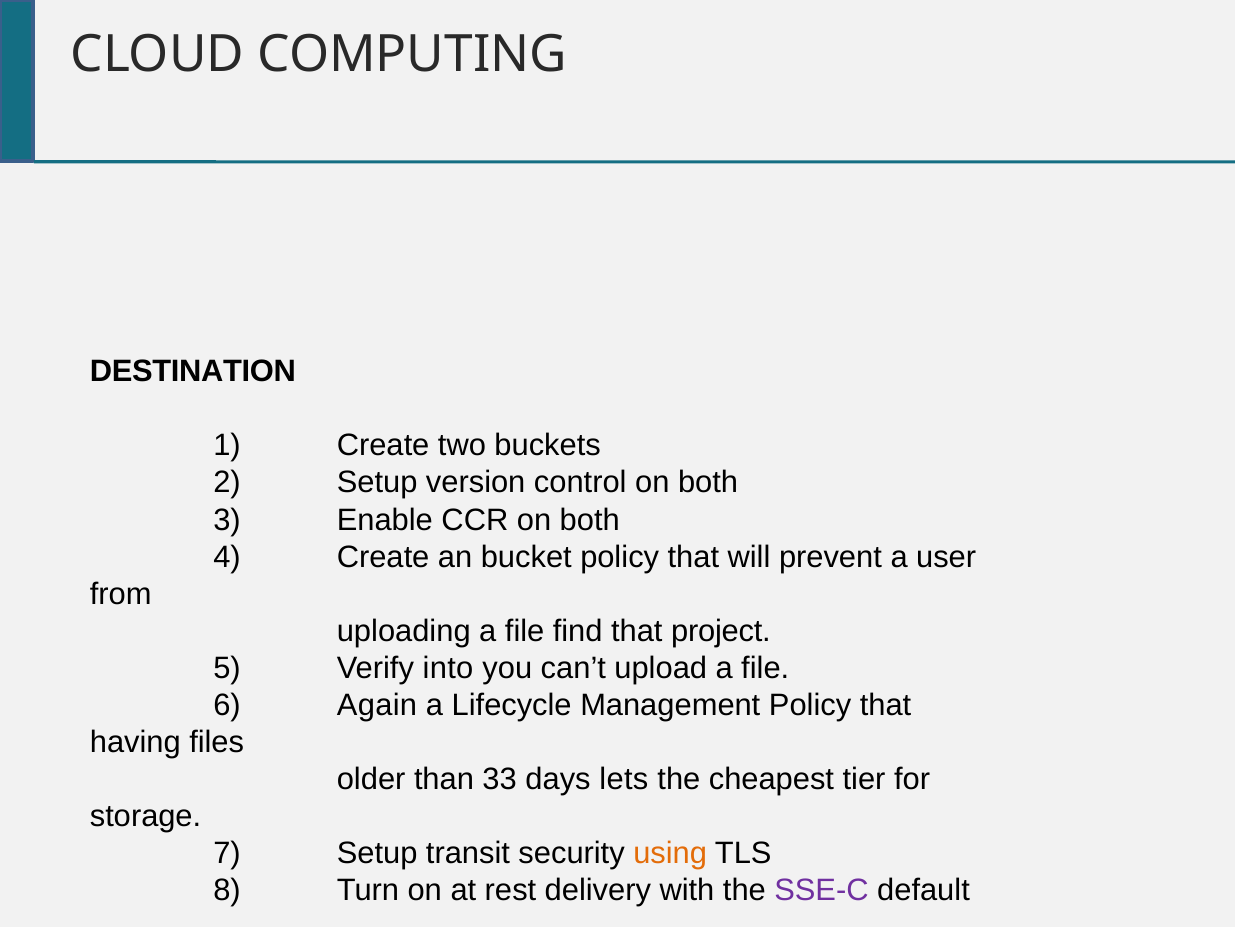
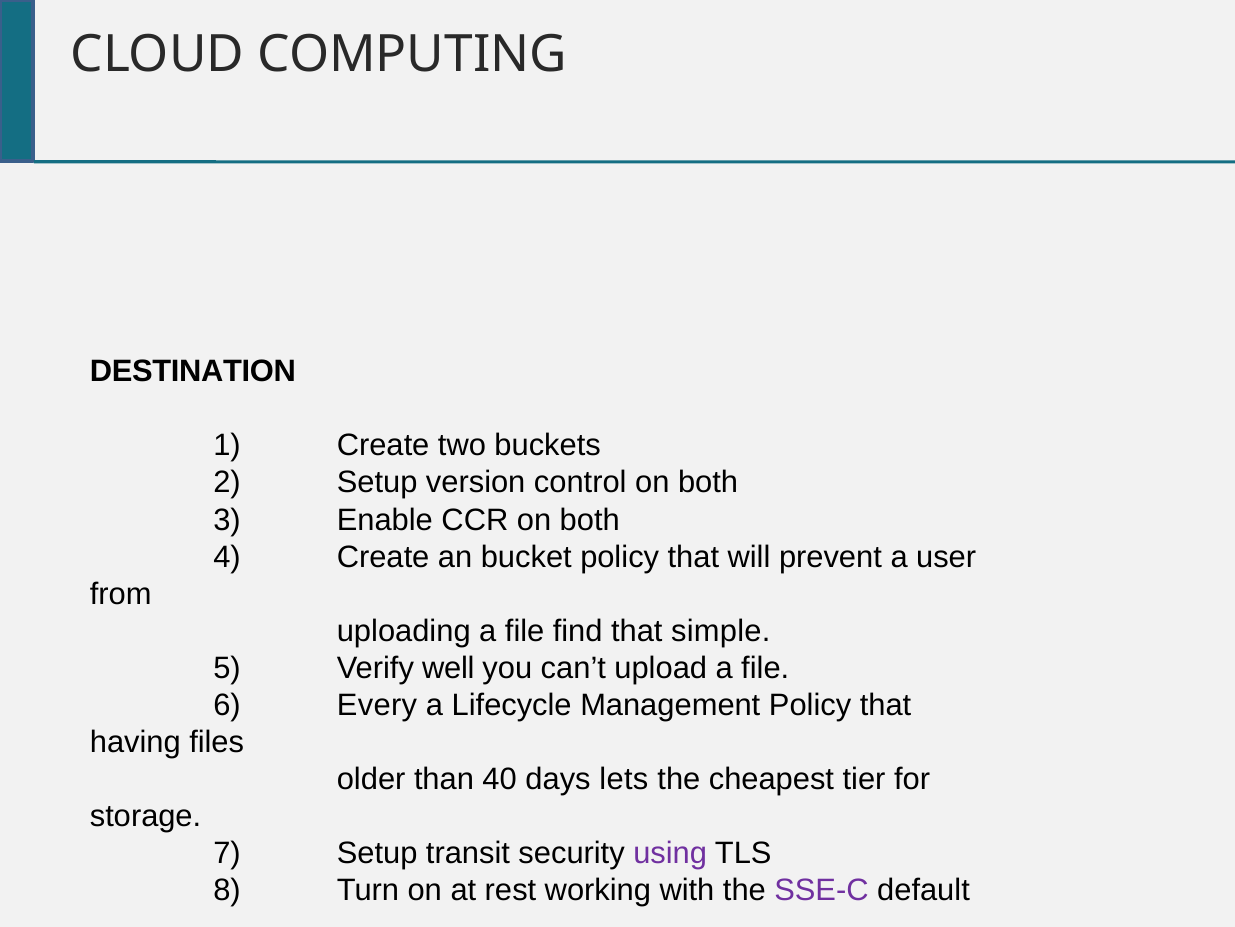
project: project -> simple
into: into -> well
Again: Again -> Every
33: 33 -> 40
using colour: orange -> purple
delivery: delivery -> working
